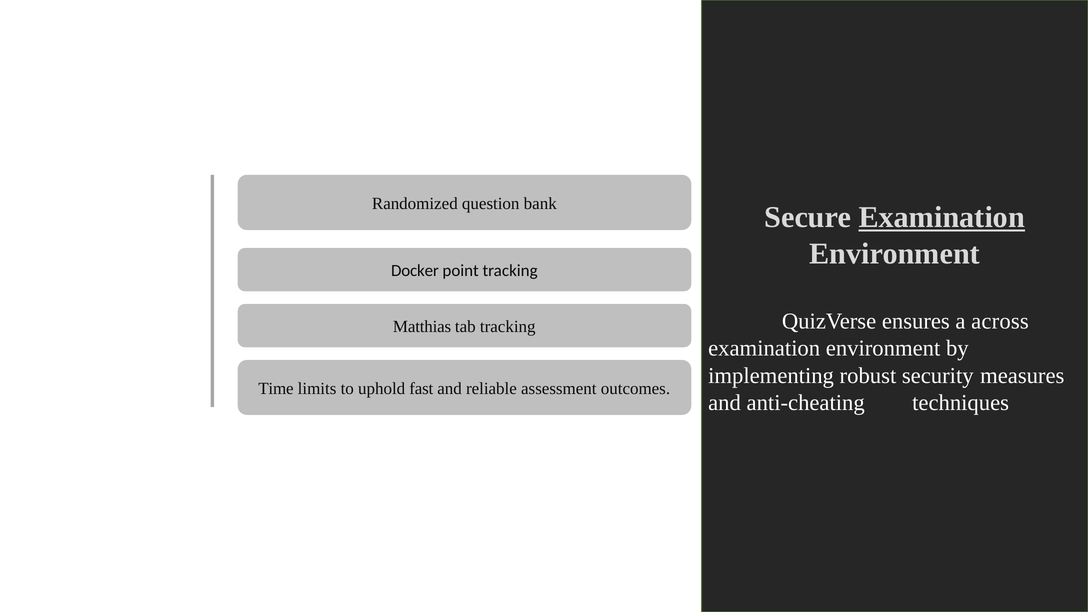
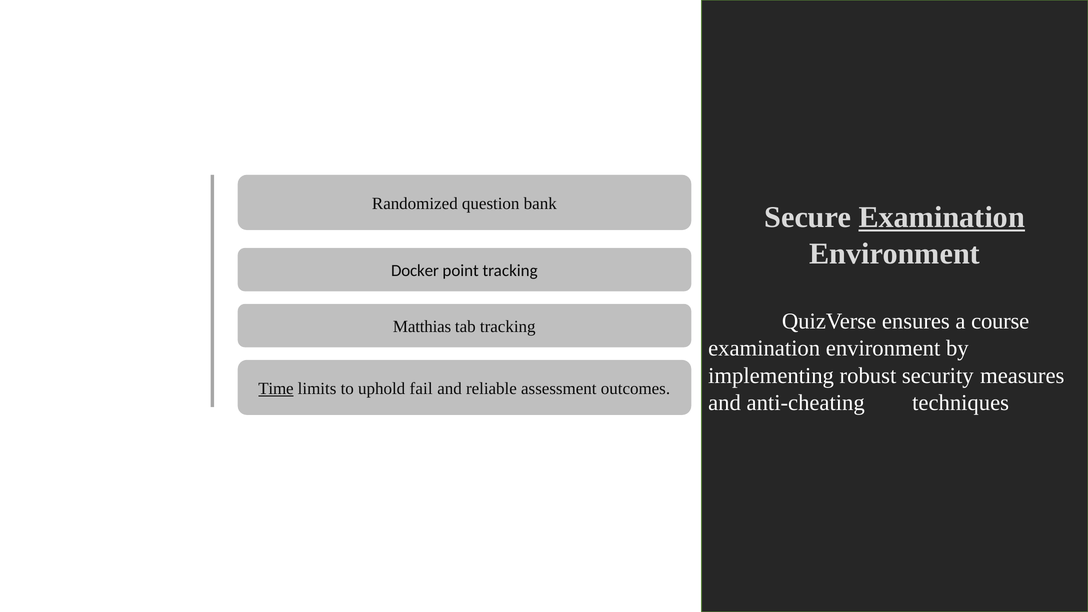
across: across -> course
Time underline: none -> present
fast: fast -> fail
